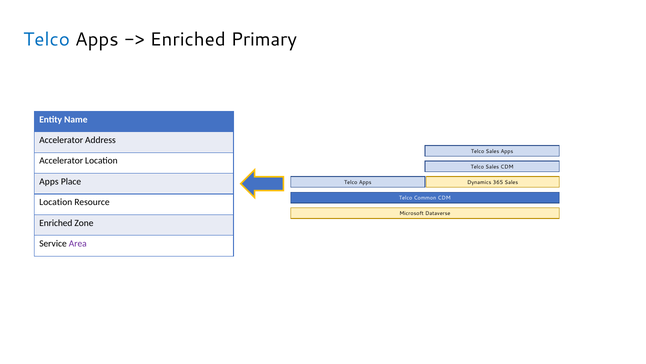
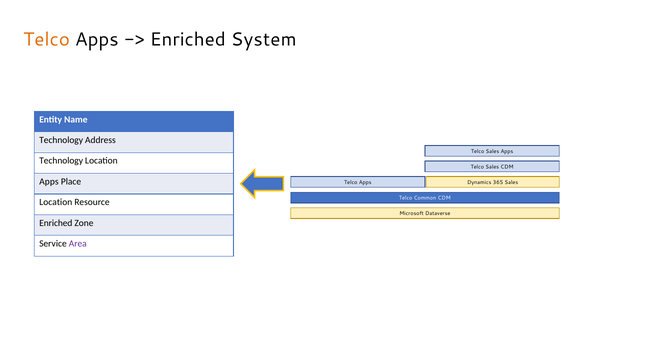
Telco at (47, 39) colour: blue -> orange
Primary: Primary -> System
Accelerator at (61, 140): Accelerator -> Technology
Accelerator at (61, 161): Accelerator -> Technology
